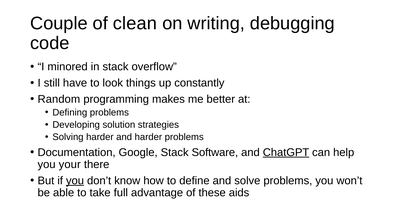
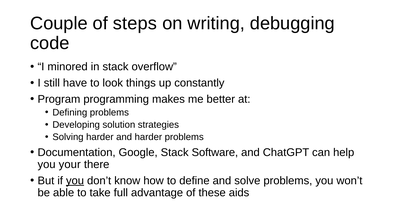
clean: clean -> steps
Random: Random -> Program
ChatGPT underline: present -> none
